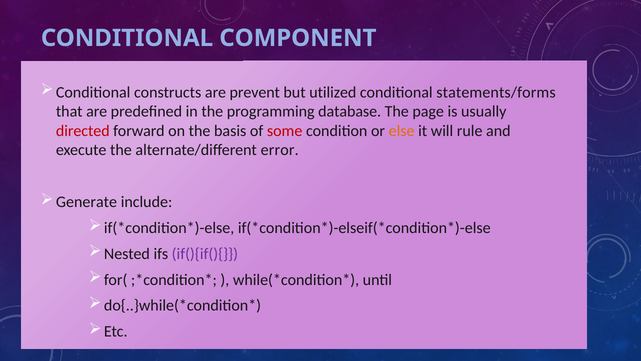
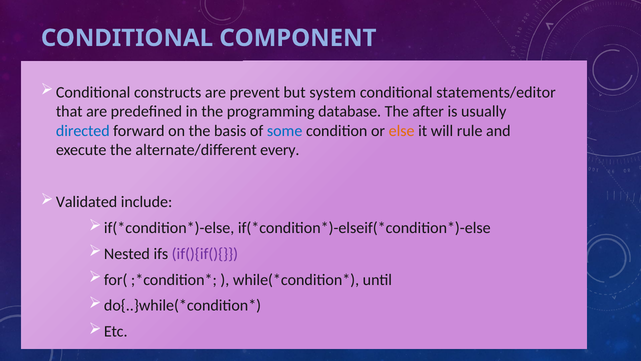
utilized: utilized -> system
statements/forms: statements/forms -> statements/editor
page: page -> after
directed colour: red -> blue
some colour: red -> blue
error: error -> every
Generate: Generate -> Validated
